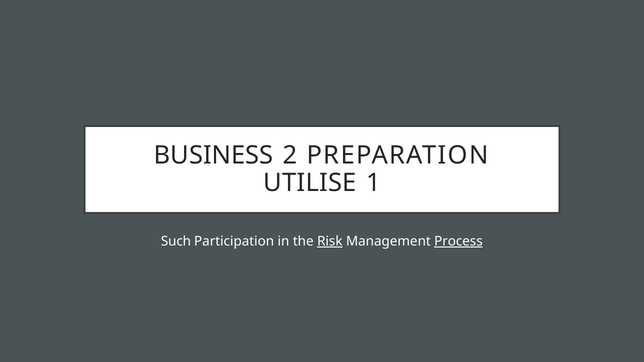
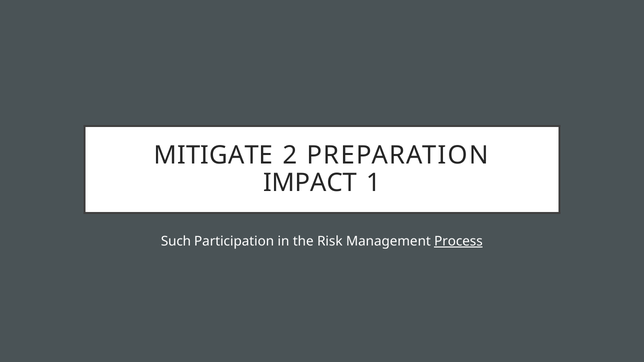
BUSINESS: BUSINESS -> MITIGATE
UTILISE: UTILISE -> IMPACT
Risk underline: present -> none
